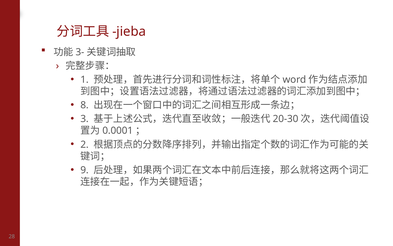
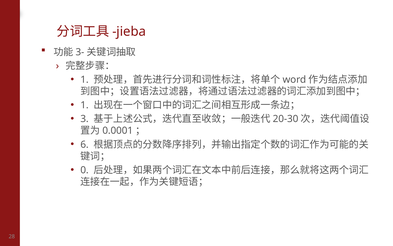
8 at (84, 105): 8 -> 1
2: 2 -> 6
9: 9 -> 0
